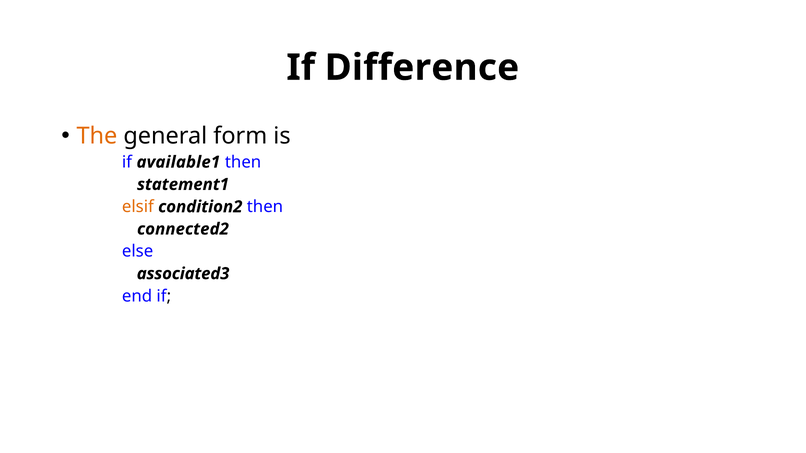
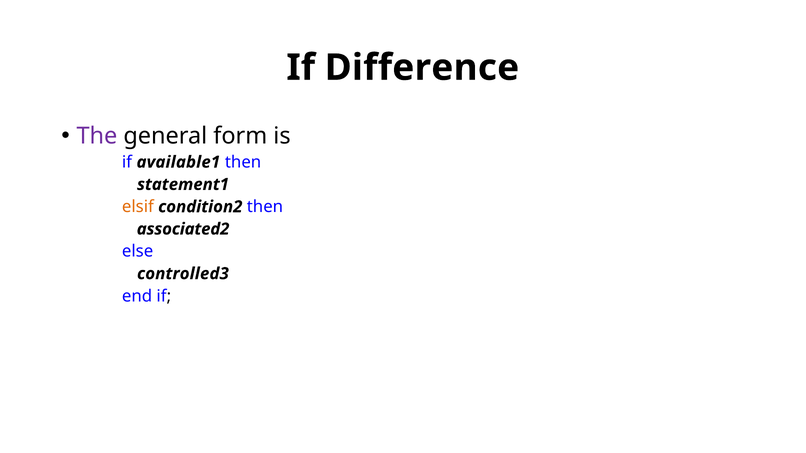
The colour: orange -> purple
connected2: connected2 -> associated2
associated3: associated3 -> controlled3
